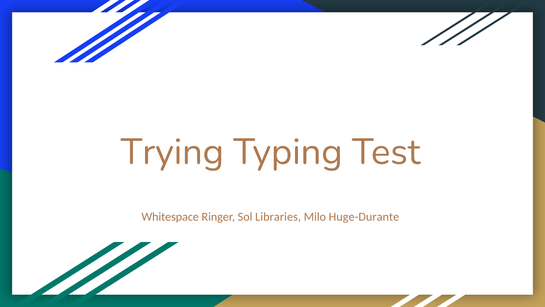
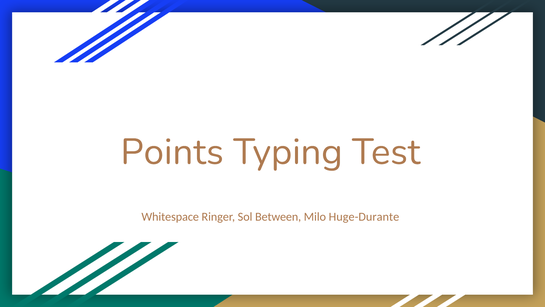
Trying: Trying -> Points
Libraries: Libraries -> Between
